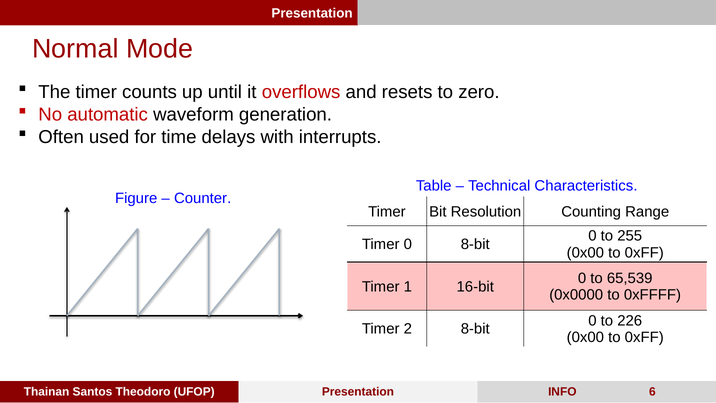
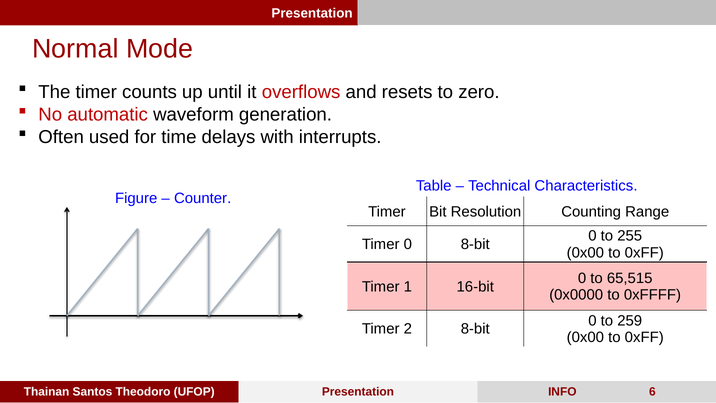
65,539: 65,539 -> 65,515
226: 226 -> 259
